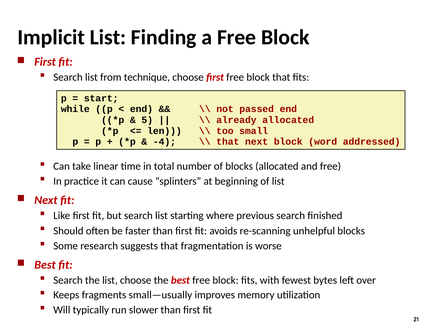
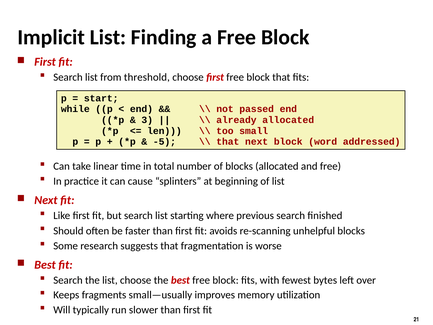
technique: technique -> threshold
5: 5 -> 3
-4: -4 -> -5
